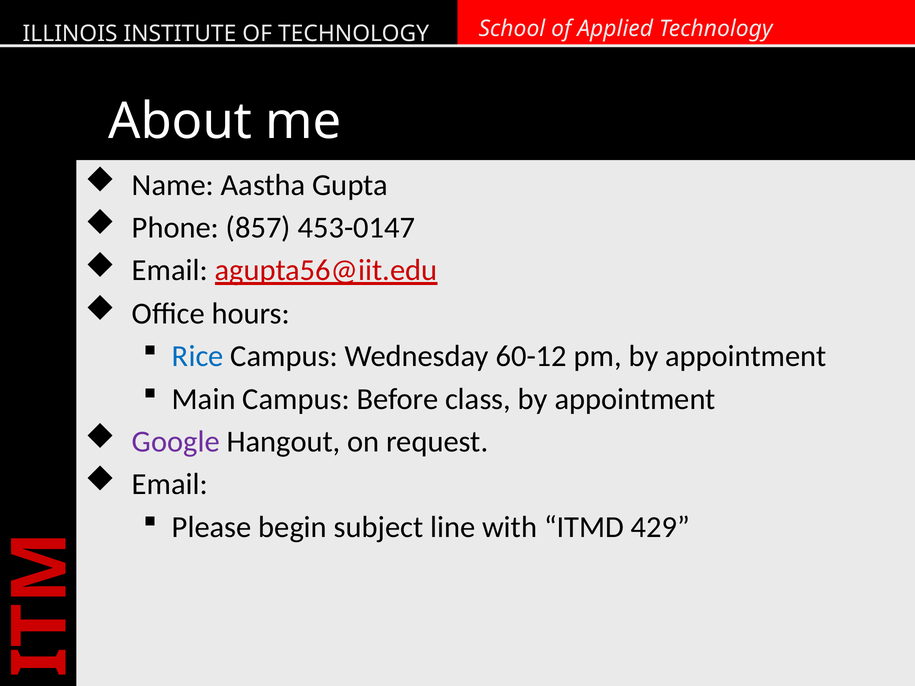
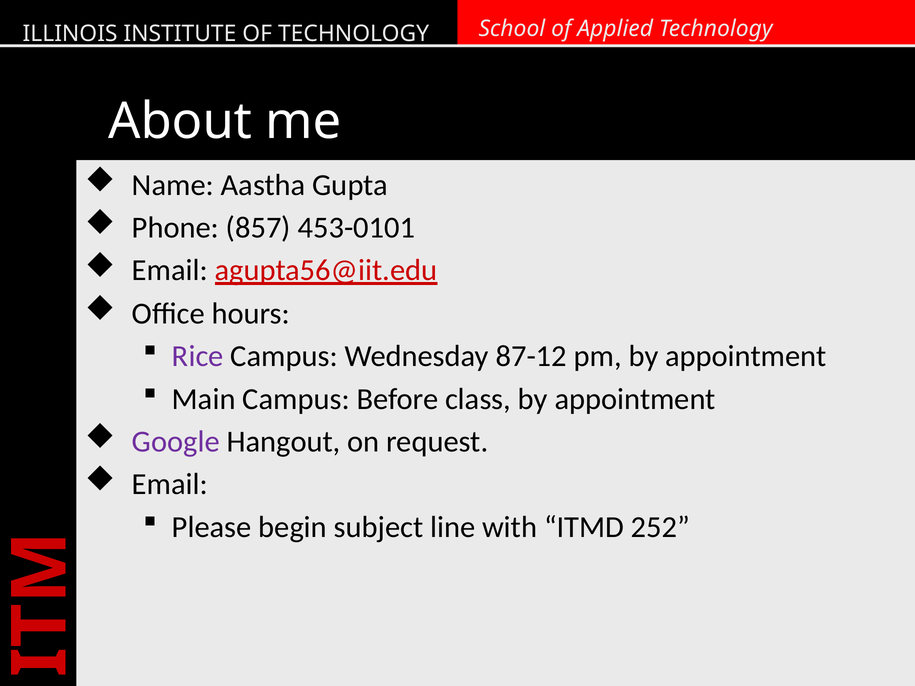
453-0147: 453-0147 -> 453-0101
Rice colour: blue -> purple
60-12: 60-12 -> 87-12
429: 429 -> 252
